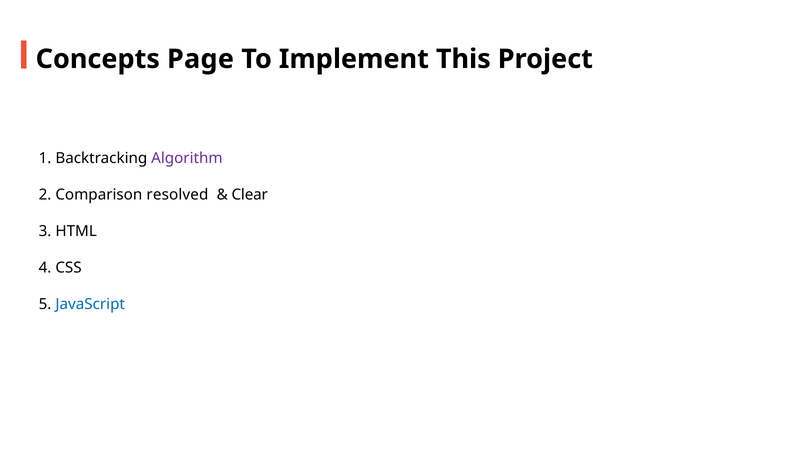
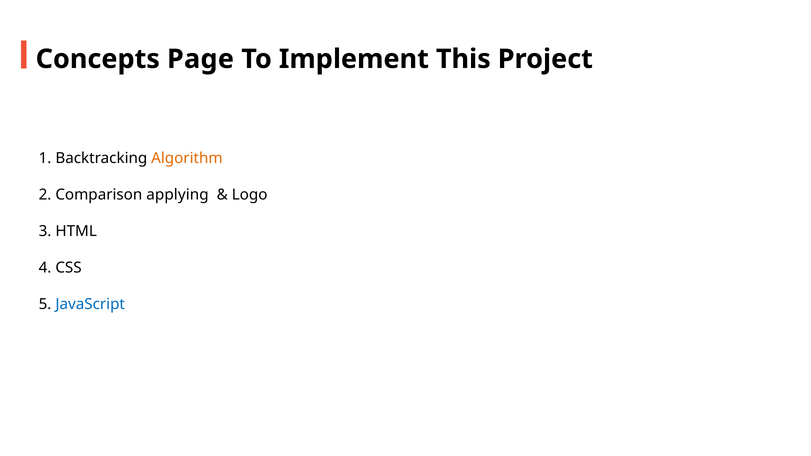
Algorithm colour: purple -> orange
resolved: resolved -> applying
Clear: Clear -> Logo
